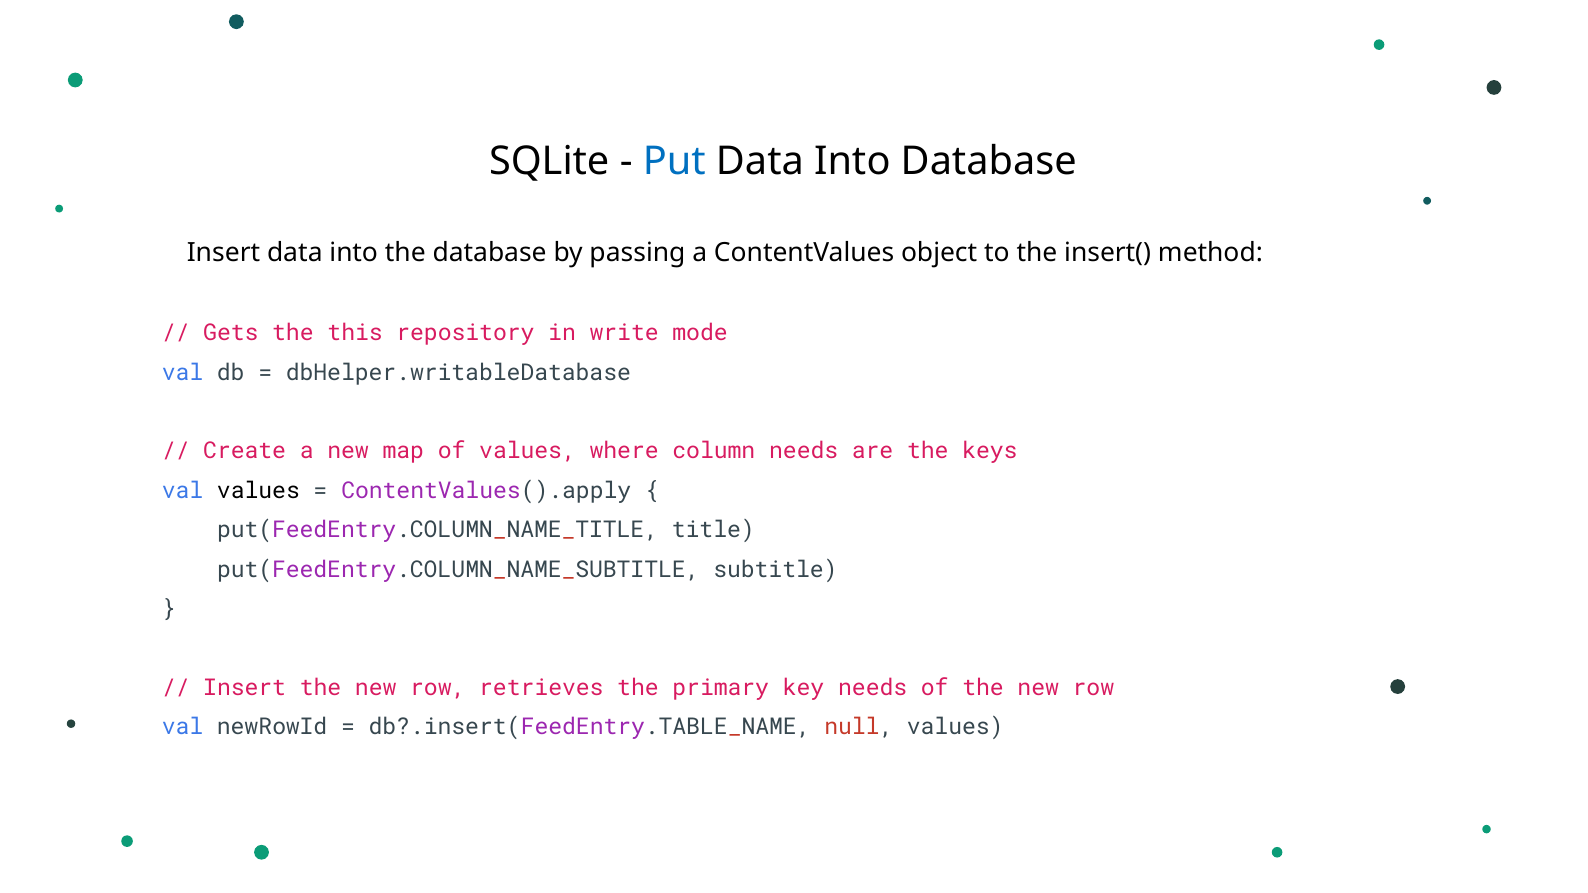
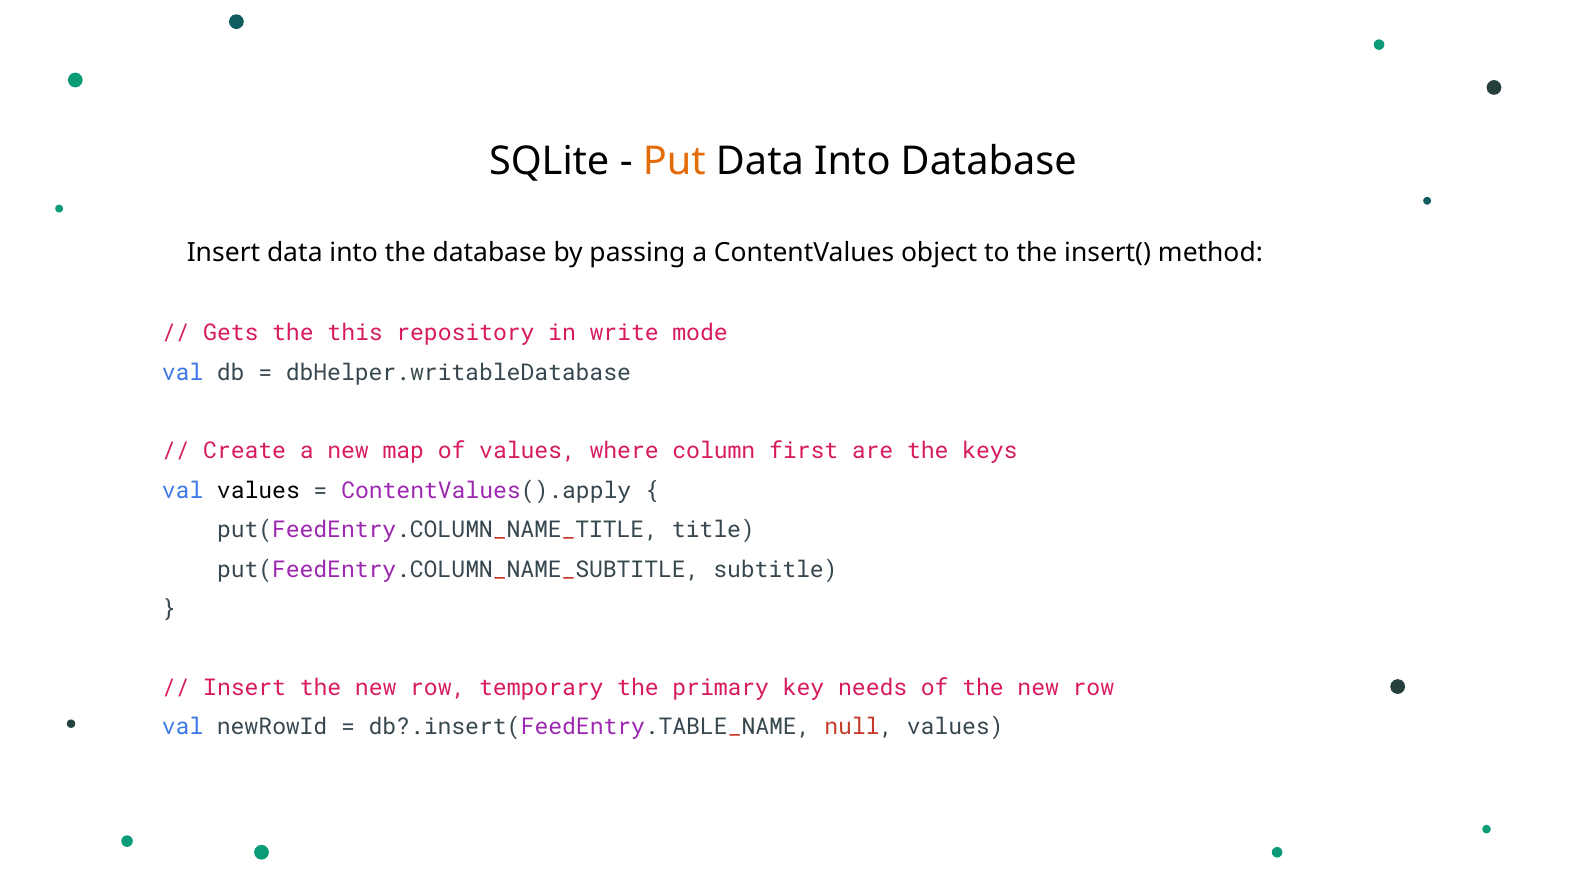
Put colour: blue -> orange
column needs: needs -> first
retrieves: retrieves -> temporary
